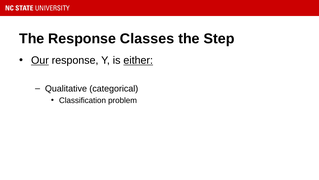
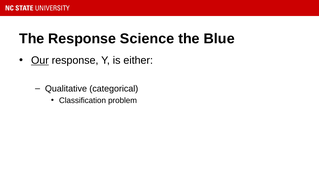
Classes: Classes -> Science
Step: Step -> Blue
either underline: present -> none
